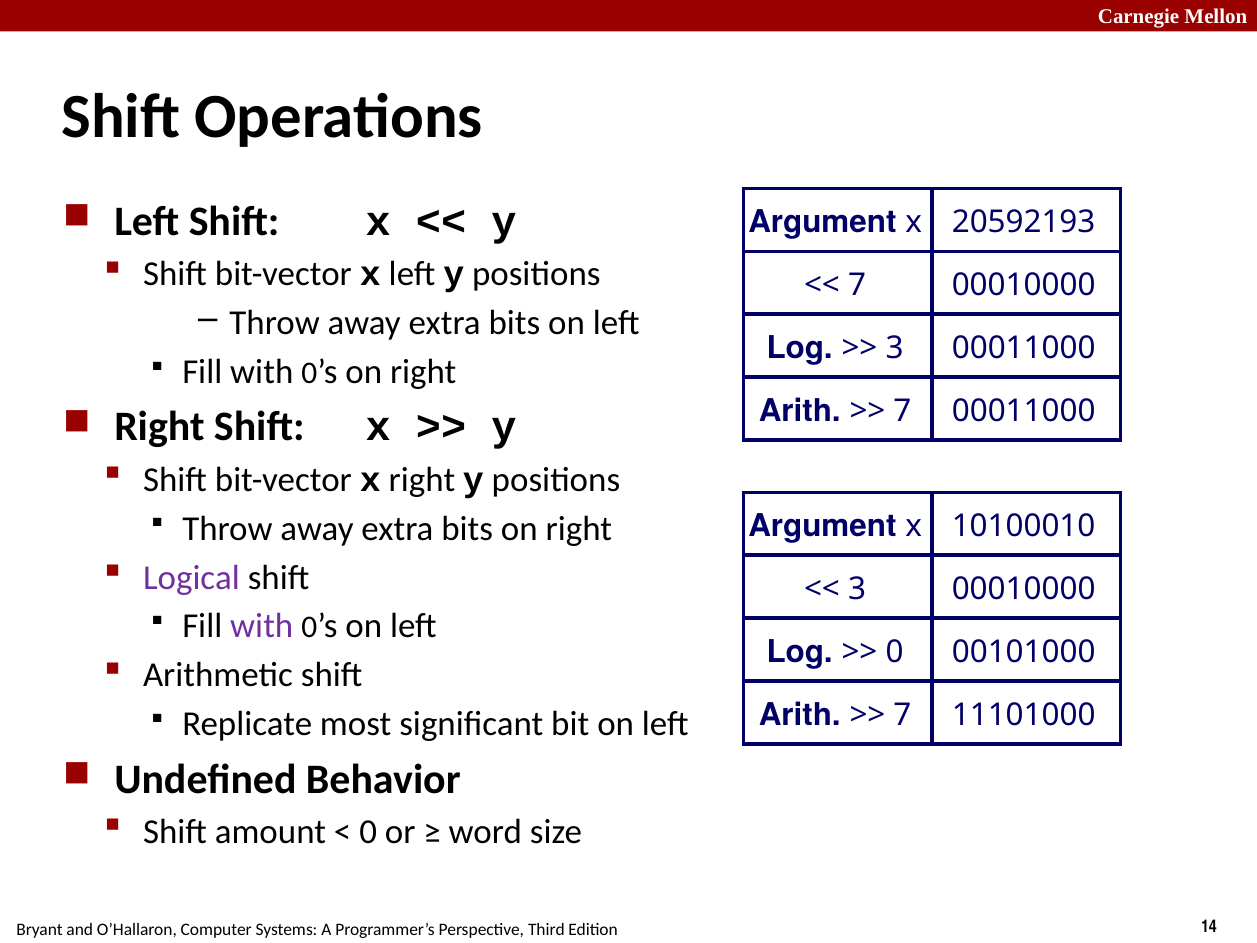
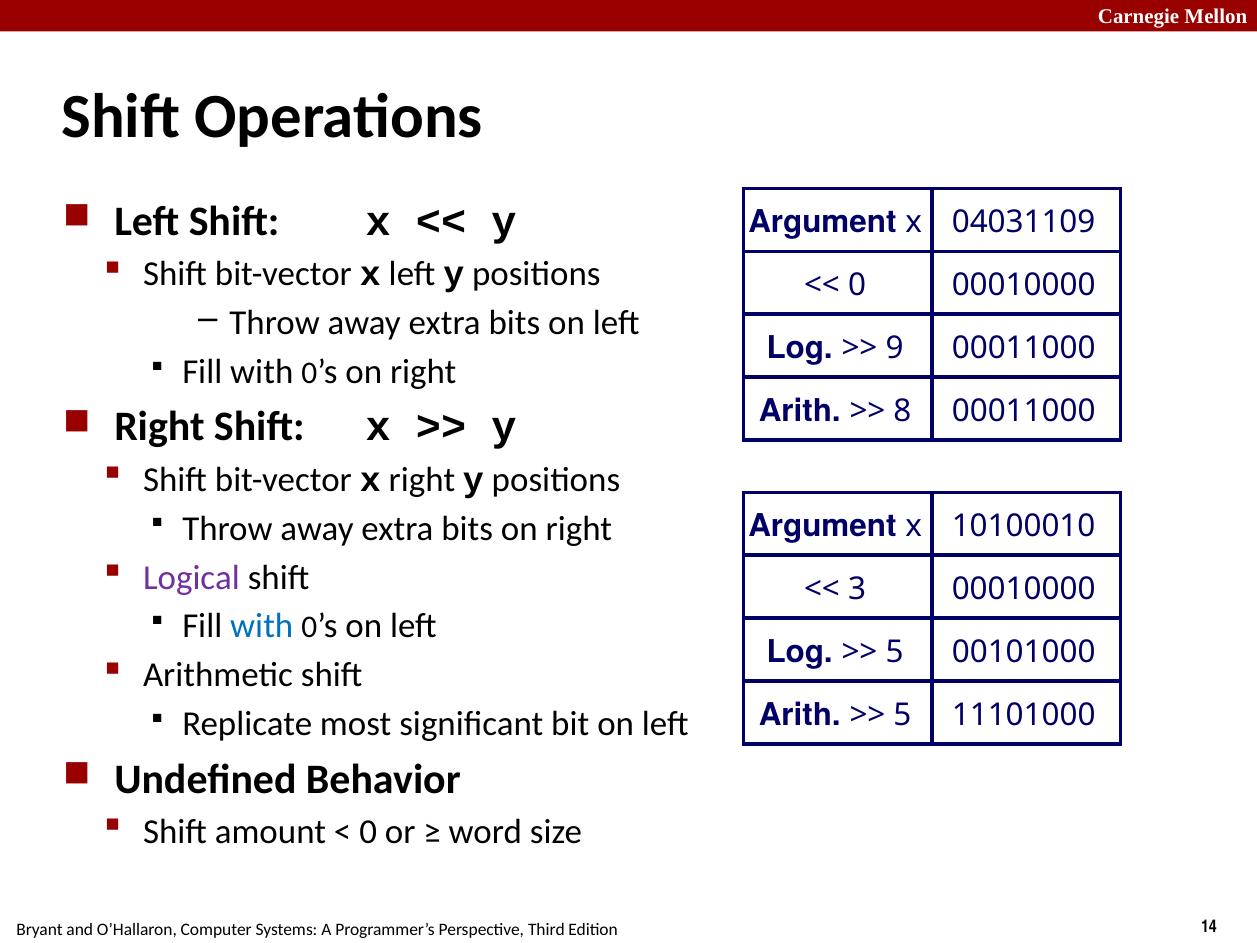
20592193: 20592193 -> 04031109
7 at (857, 285): 7 -> 0
3 at (895, 348): 3 -> 9
7 at (902, 411): 7 -> 8
with at (262, 626) colour: purple -> blue
0 at (895, 652): 0 -> 5
7 at (902, 715): 7 -> 5
